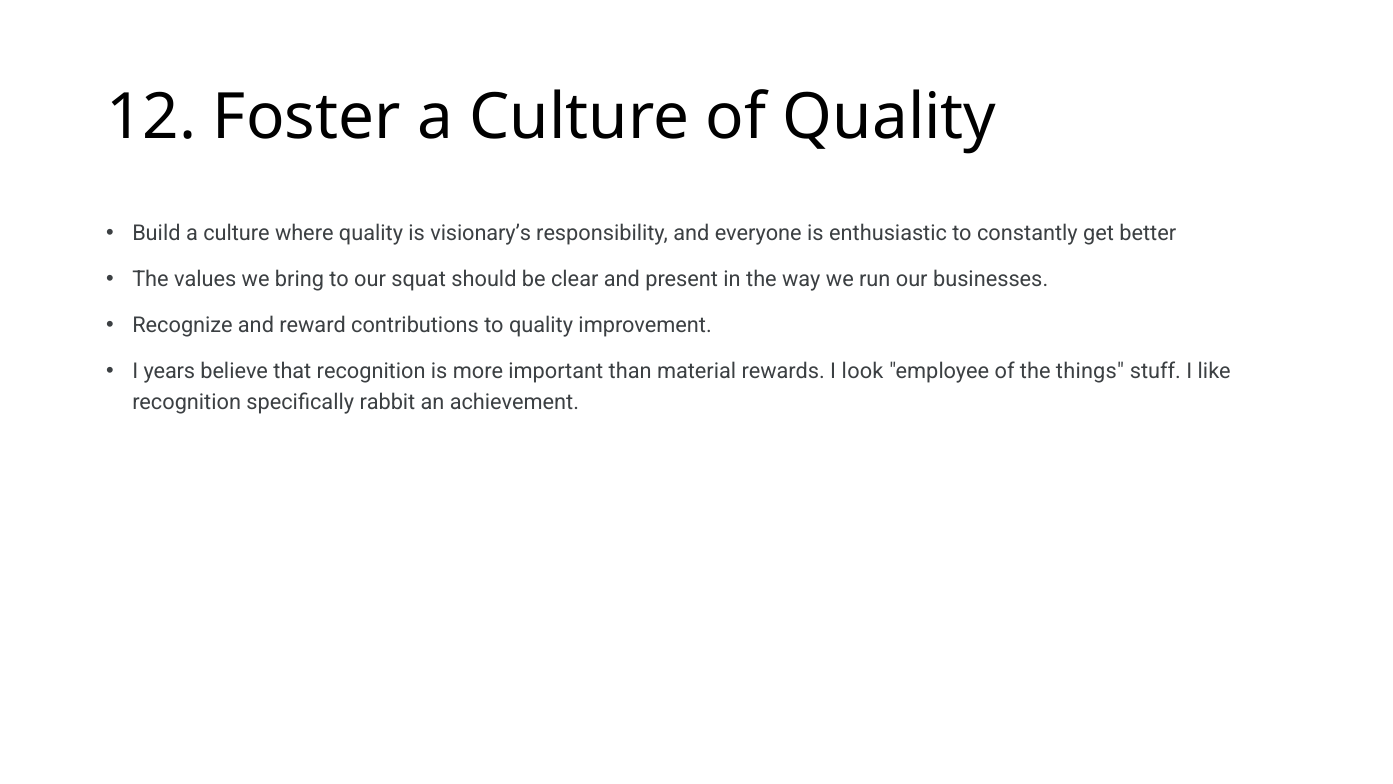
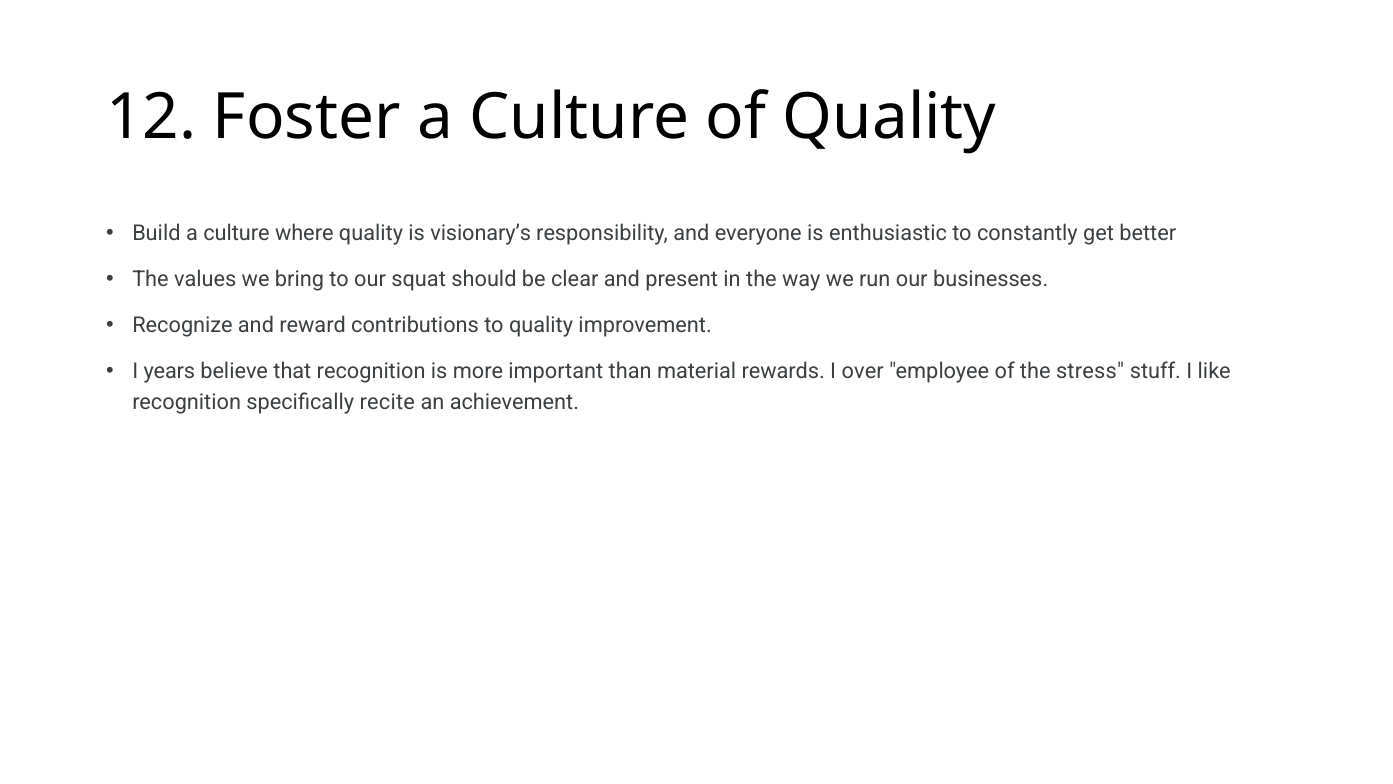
look: look -> over
things: things -> stress
rabbit: rabbit -> recite
